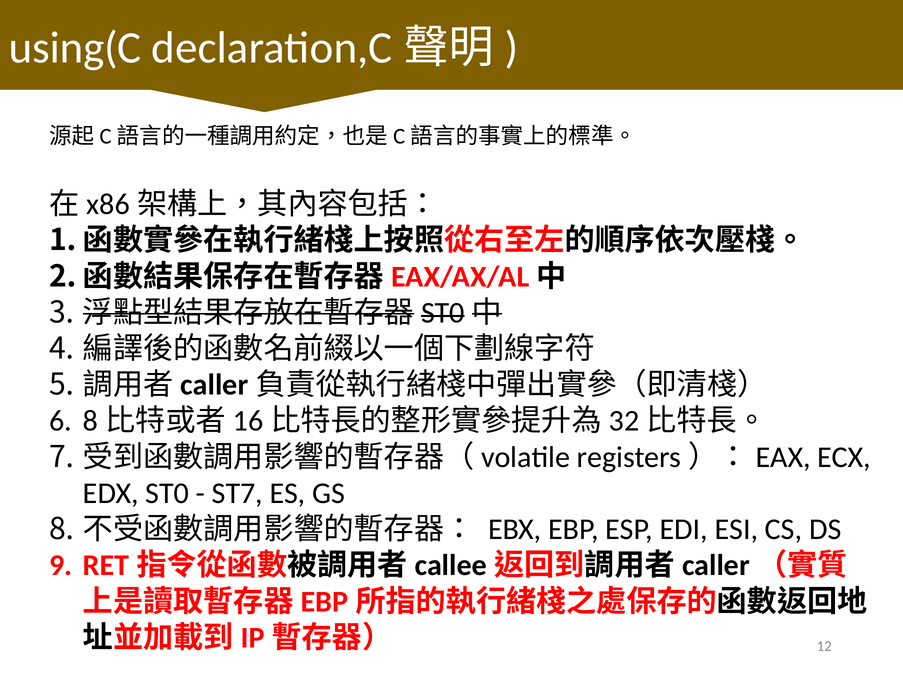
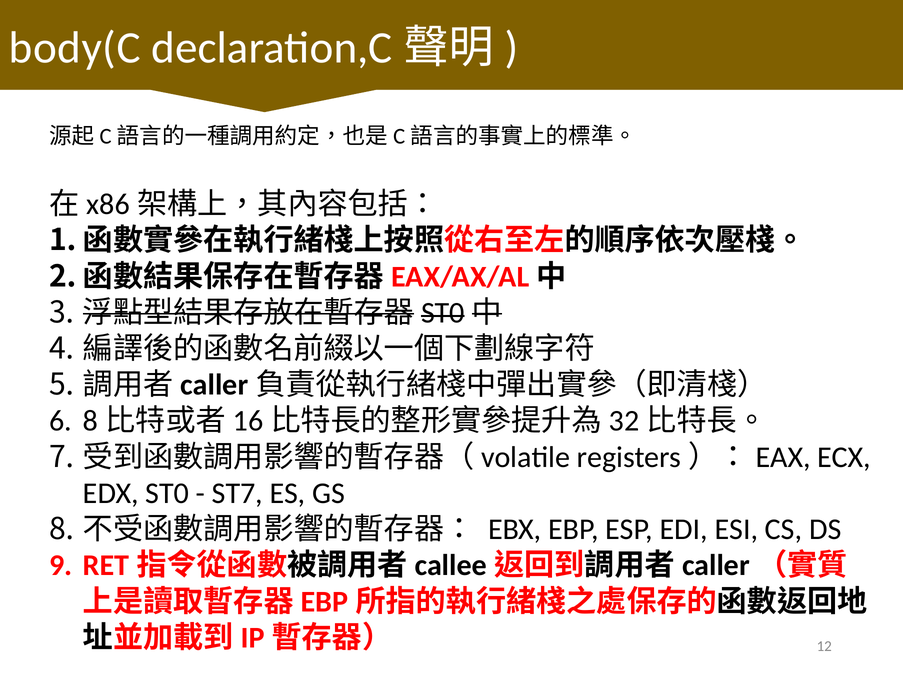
using(C: using(C -> body(C
